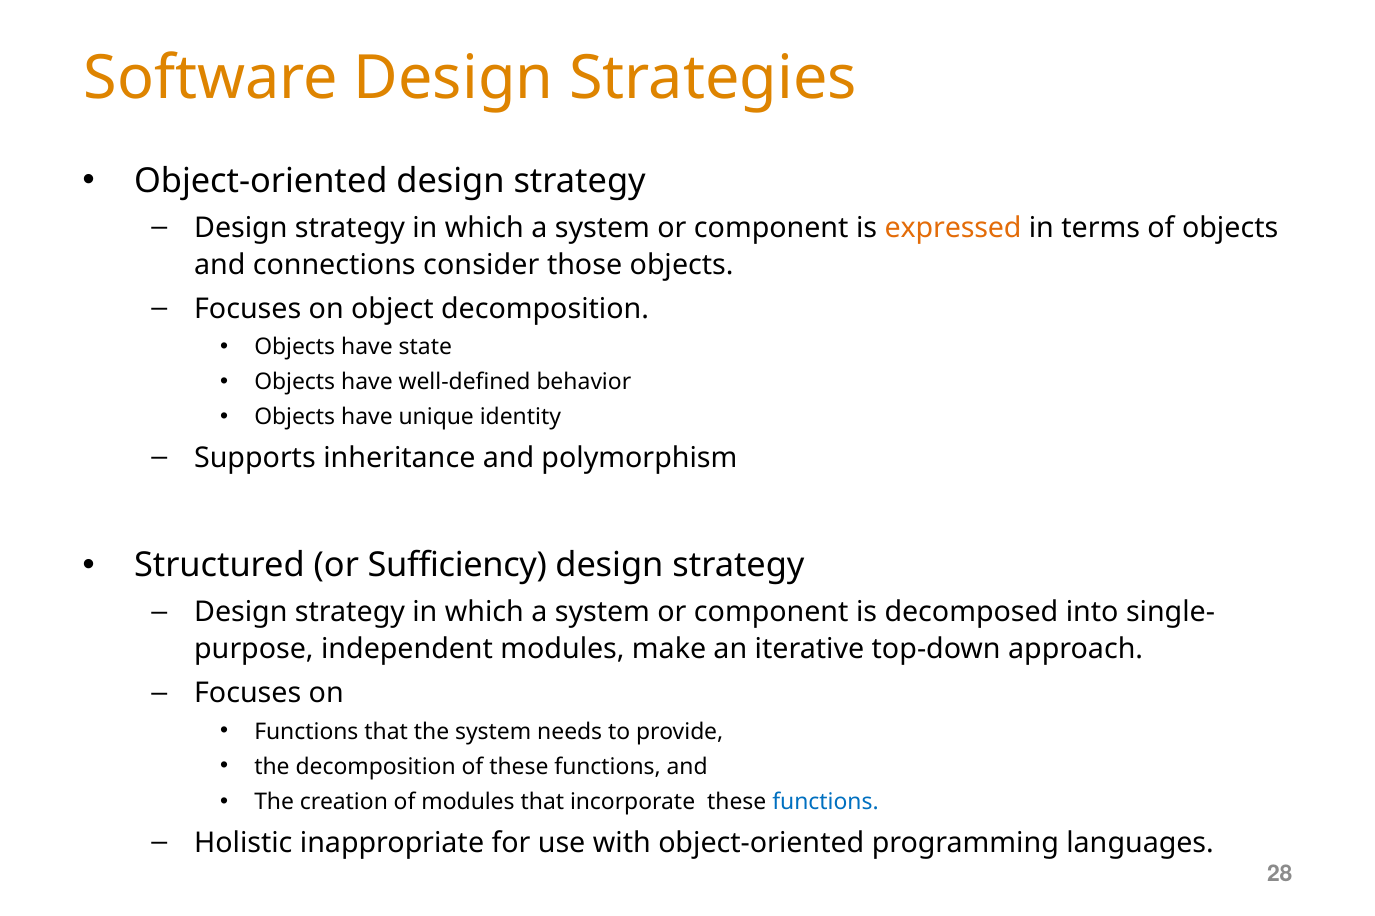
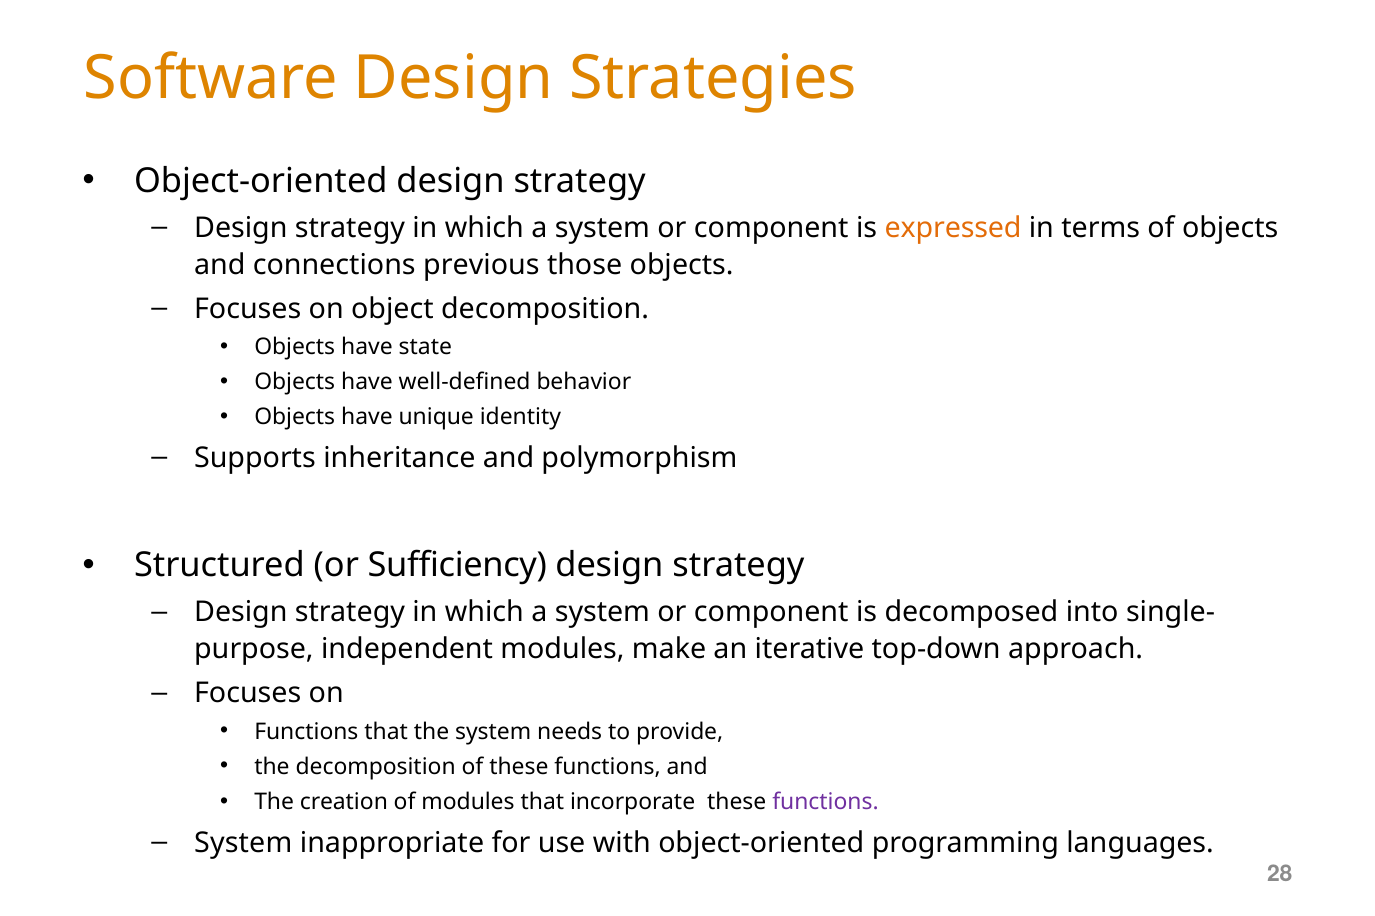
consider: consider -> previous
functions at (825, 802) colour: blue -> purple
Holistic at (243, 843): Holistic -> System
